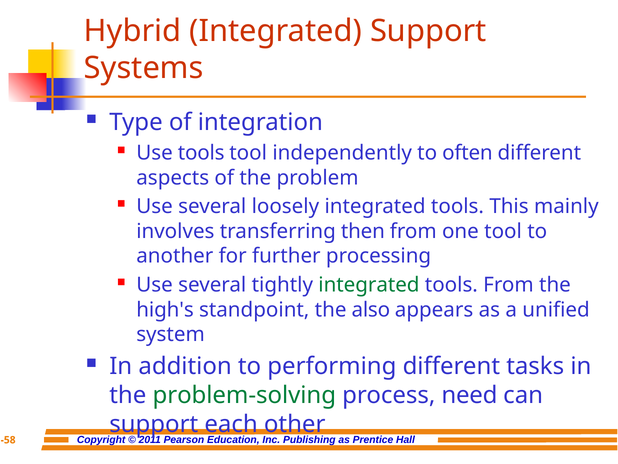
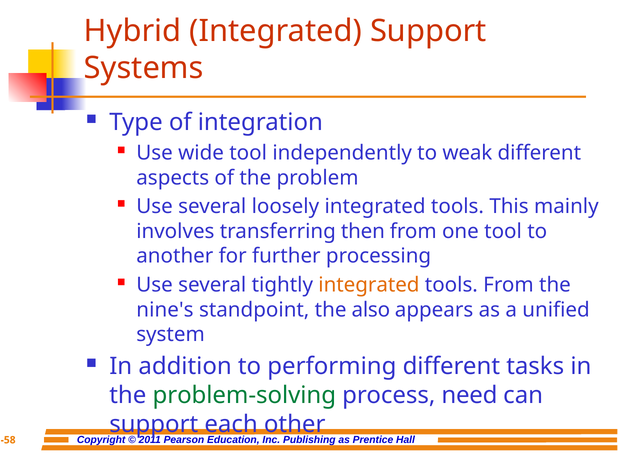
Use tools: tools -> wide
often: often -> weak
integrated at (369, 285) colour: green -> orange
high's: high's -> nine's
